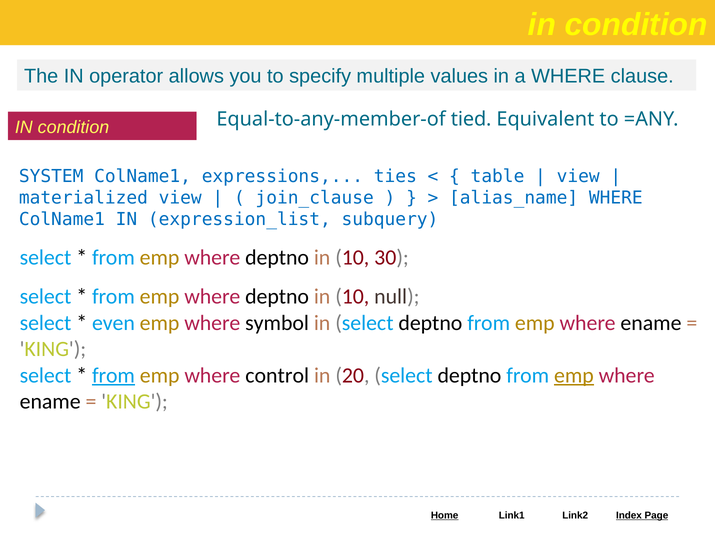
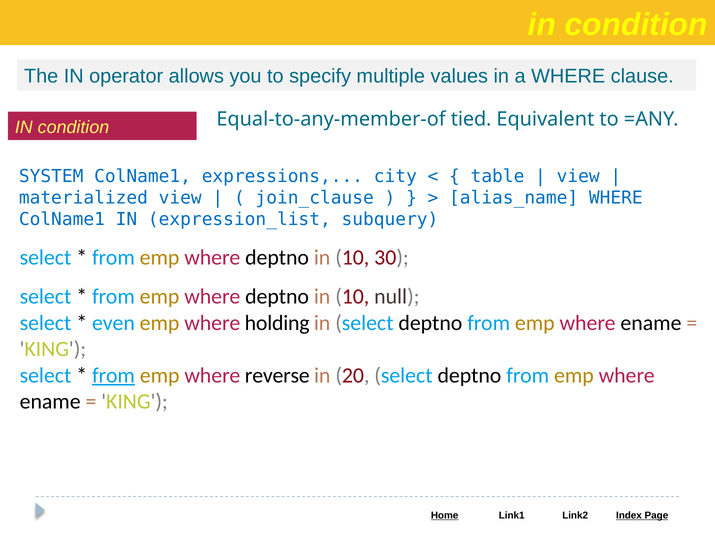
ties: ties -> city
symbol: symbol -> holding
control: control -> reverse
emp at (574, 376) underline: present -> none
